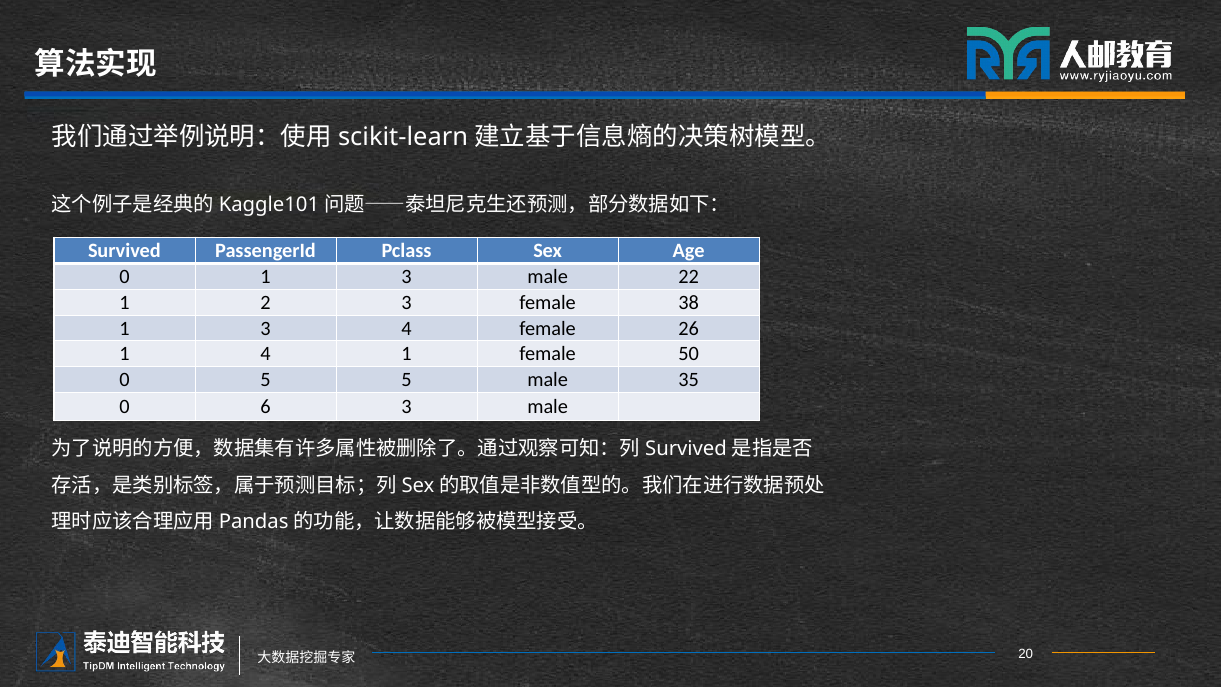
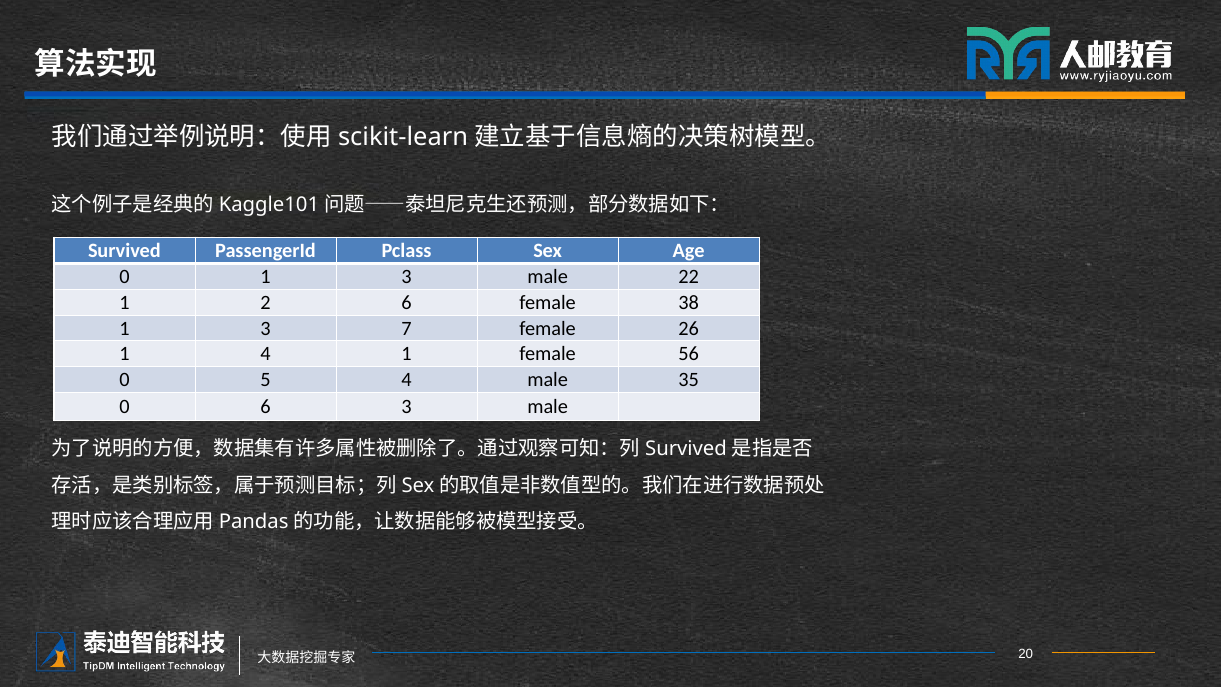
2 3: 3 -> 6
3 4: 4 -> 7
50: 50 -> 56
5 5: 5 -> 4
